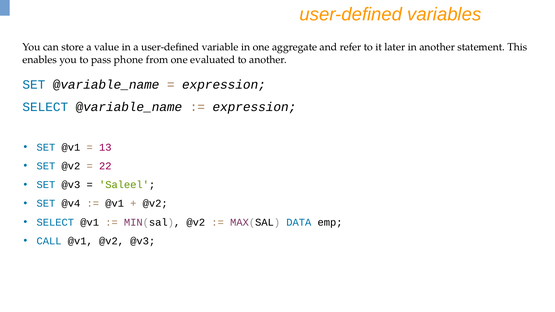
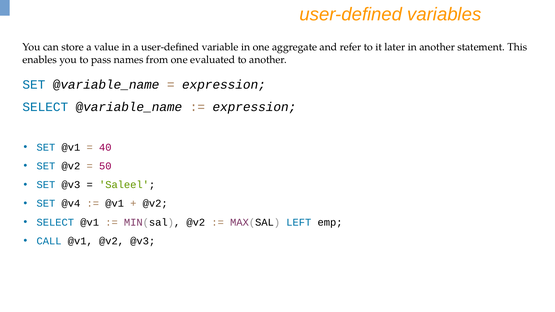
phone: phone -> names
13: 13 -> 40
22: 22 -> 50
DATA: DATA -> LEFT
